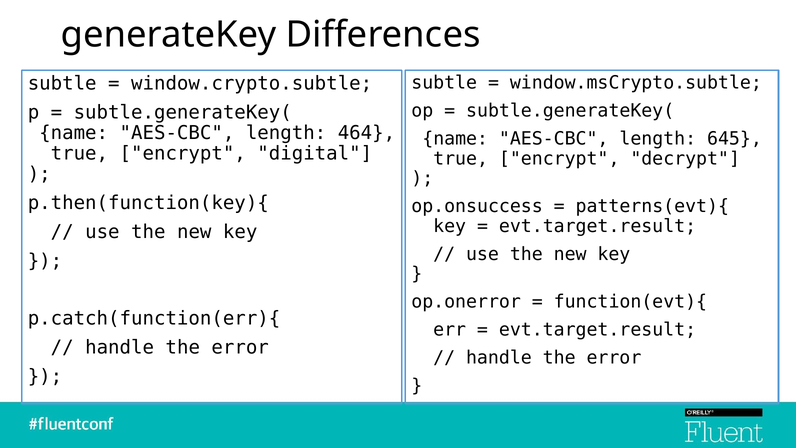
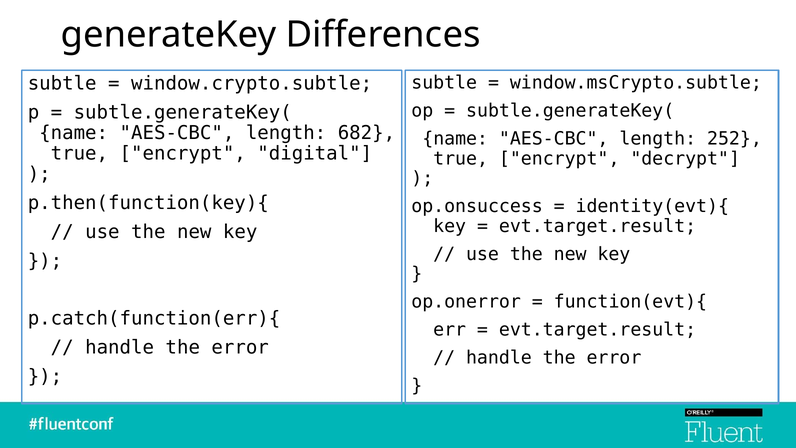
464: 464 -> 682
645: 645 -> 252
patterns(evt){: patterns(evt){ -> identity(evt){
